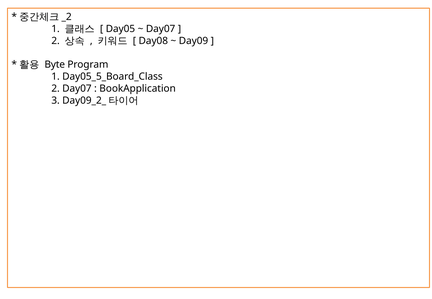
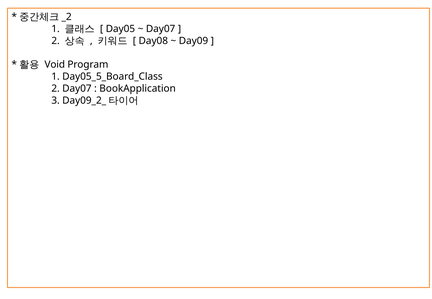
Byte: Byte -> Void
